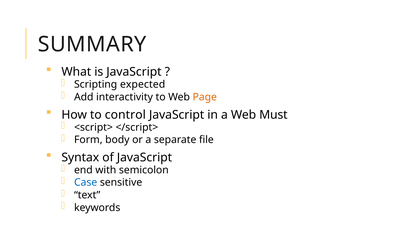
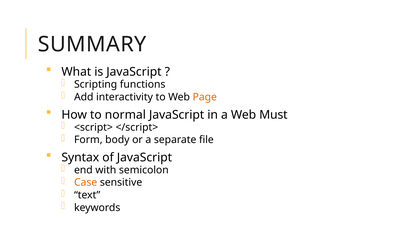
expected: expected -> functions
control: control -> normal
Case colour: blue -> orange
